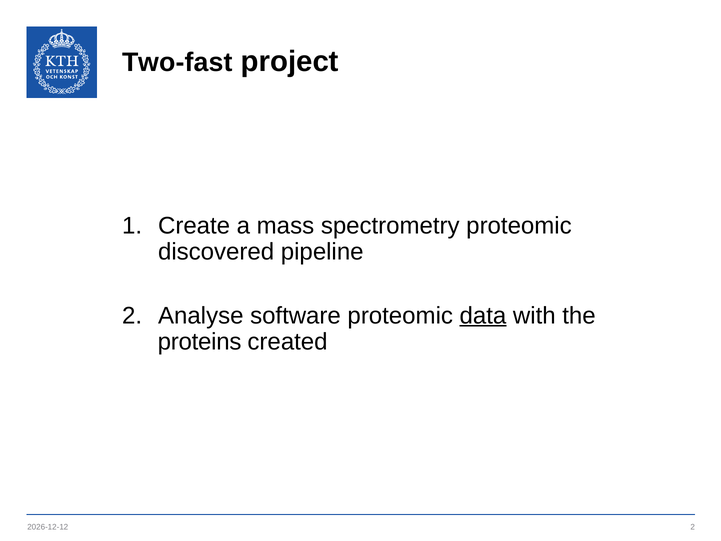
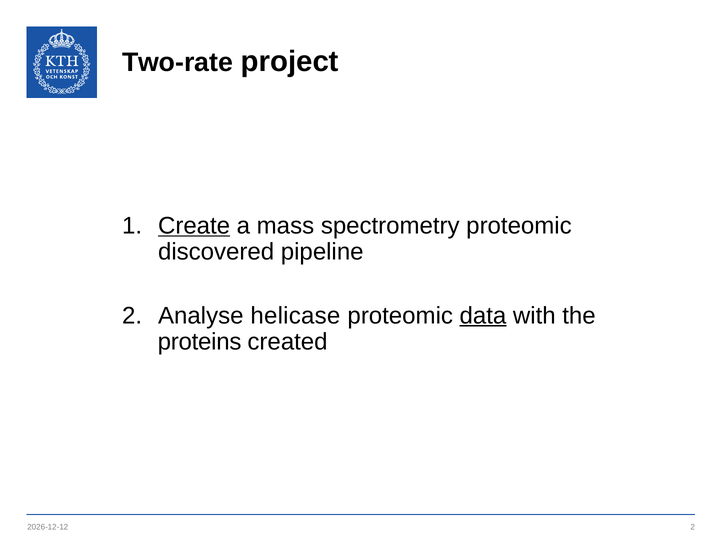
Two-fast: Two-fast -> Two-rate
Create underline: none -> present
software: software -> helicase
